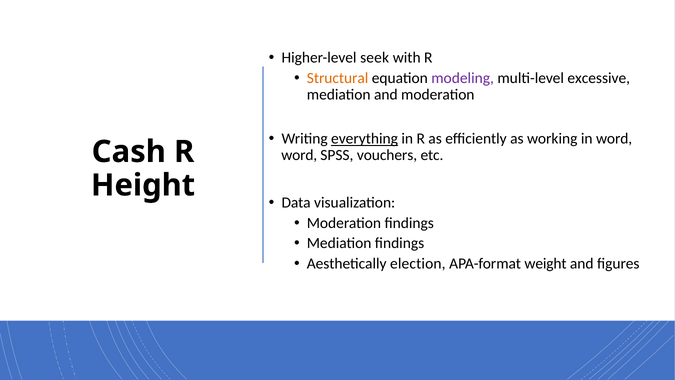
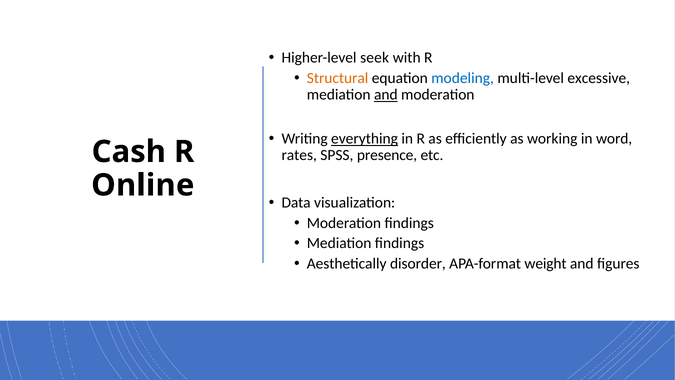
modeling colour: purple -> blue
and at (386, 95) underline: none -> present
word at (299, 155): word -> rates
vouchers: vouchers -> presence
Height: Height -> Online
election: election -> disorder
